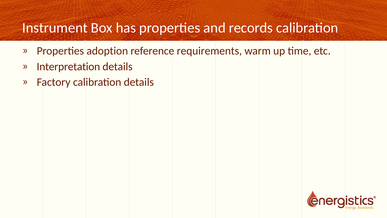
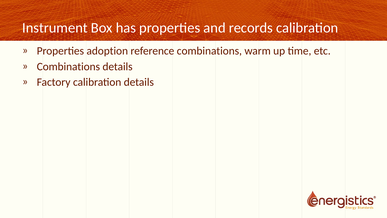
reference requirements: requirements -> combinations
Interpretation at (68, 66): Interpretation -> Combinations
